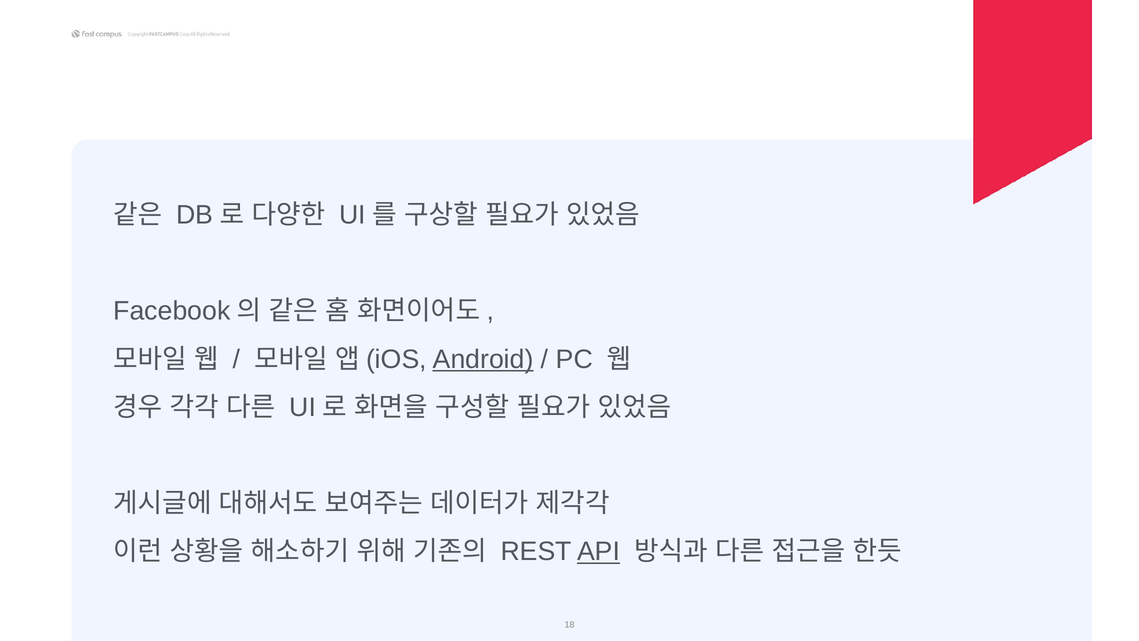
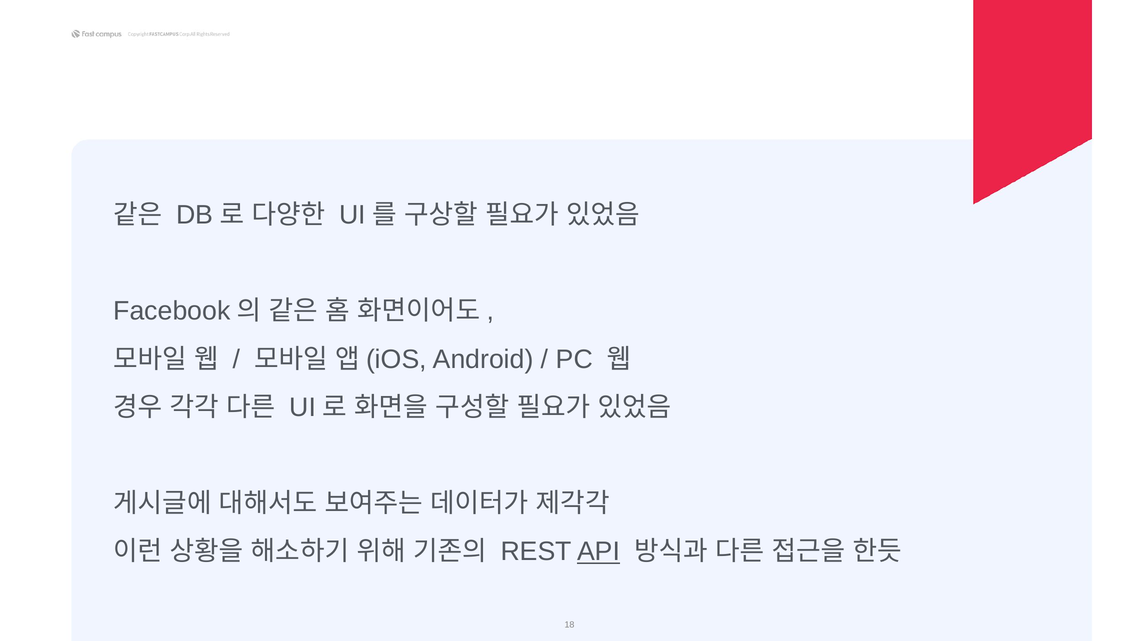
Android underline: present -> none
